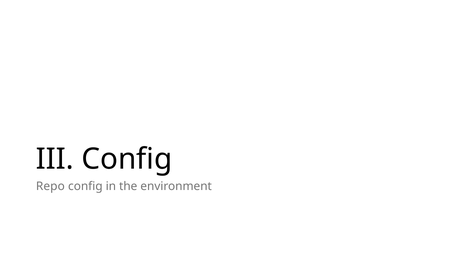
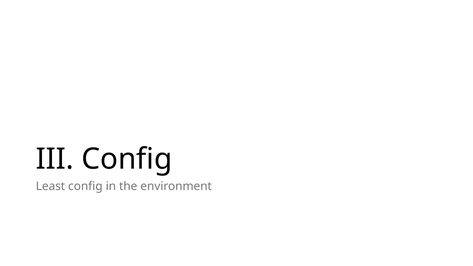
Repo: Repo -> Least
